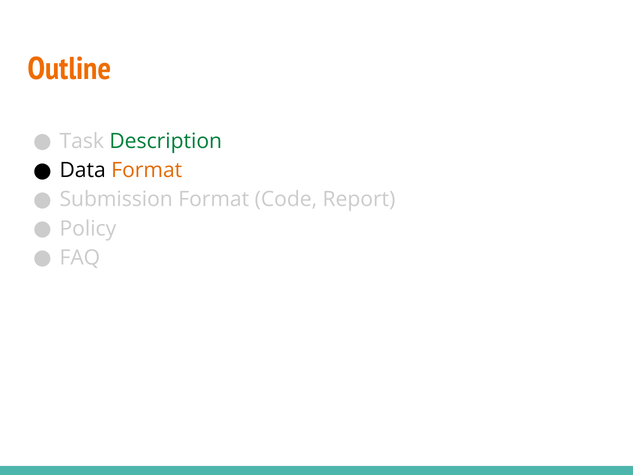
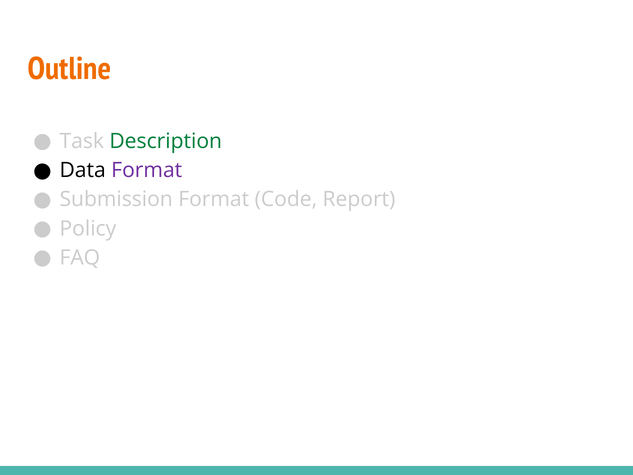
Format at (147, 170) colour: orange -> purple
